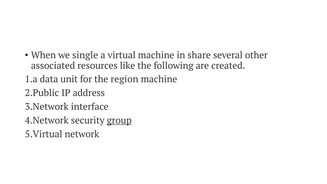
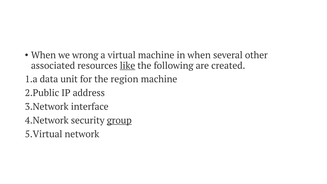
single: single -> wrong
in share: share -> when
like underline: none -> present
